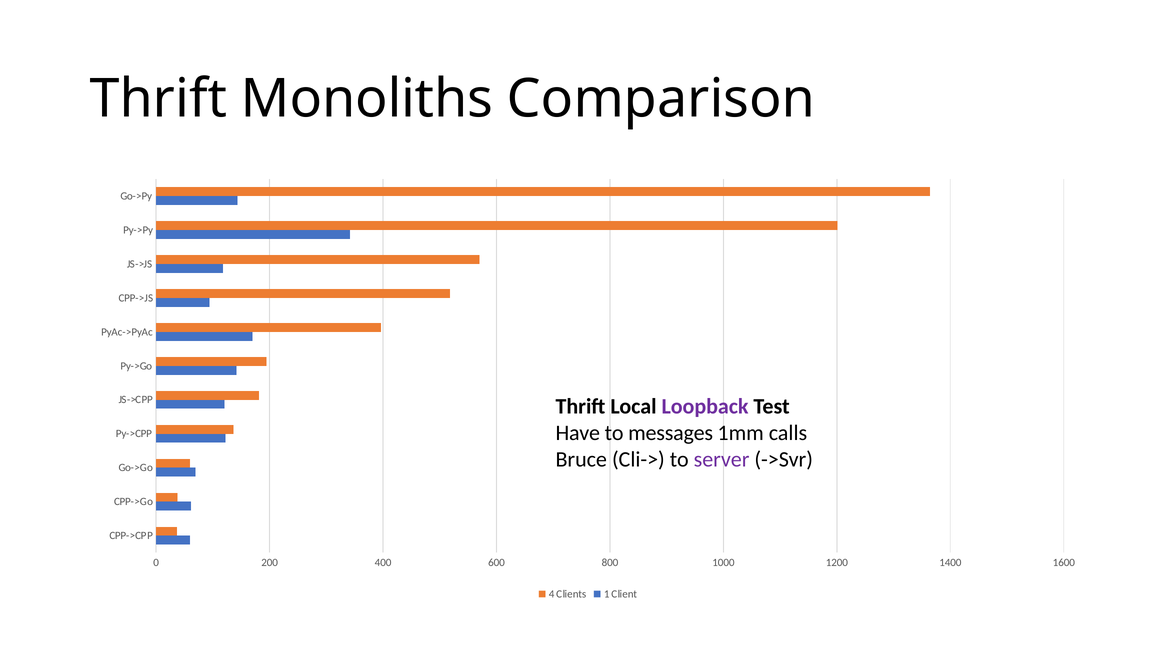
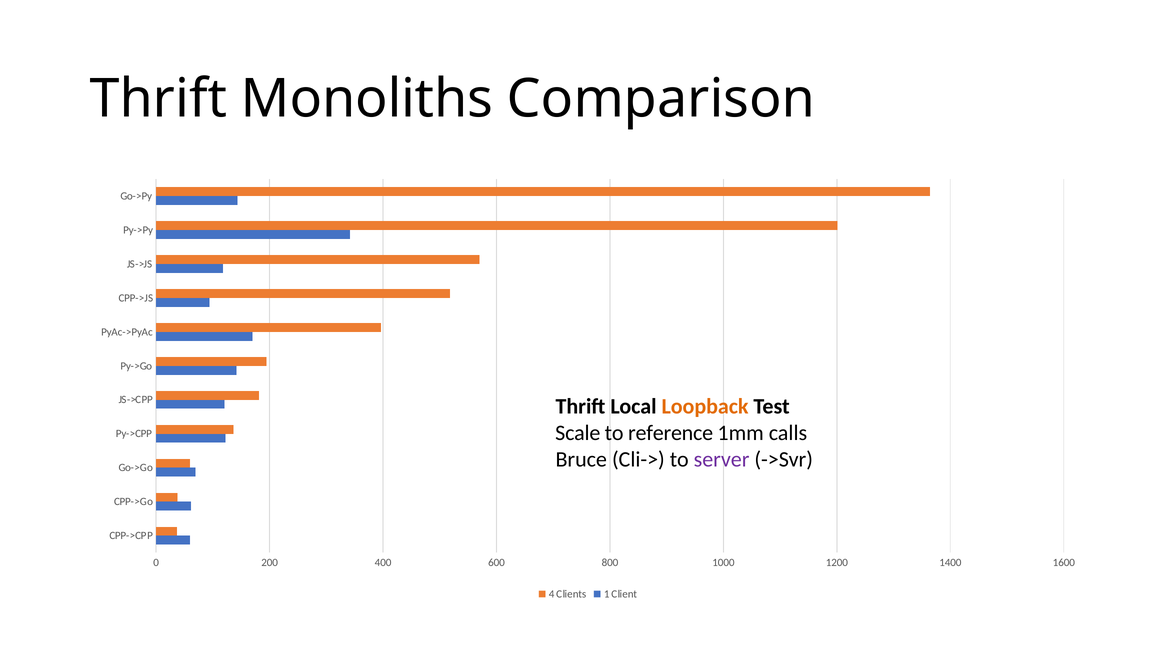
Loopback colour: purple -> orange
Have: Have -> Scale
messages: messages -> reference
